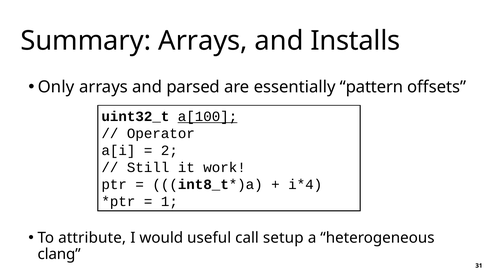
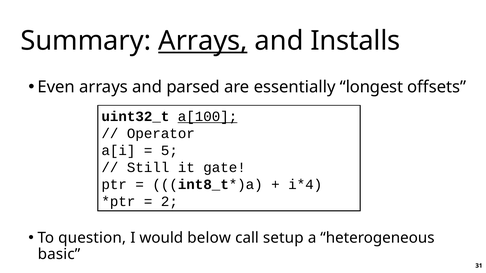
Arrays at (203, 41) underline: none -> present
Only: Only -> Even
pattern: pattern -> longest
2: 2 -> 5
work: work -> gate
1: 1 -> 2
attribute: attribute -> question
useful: useful -> below
clang: clang -> basic
